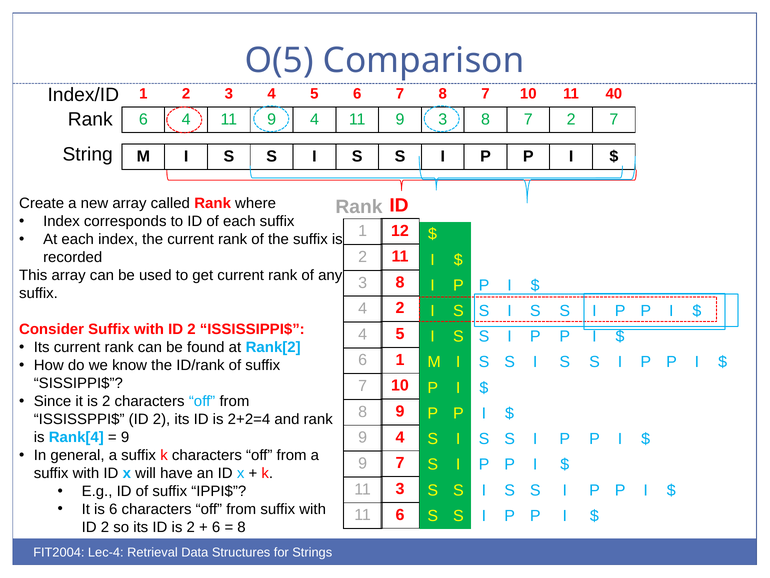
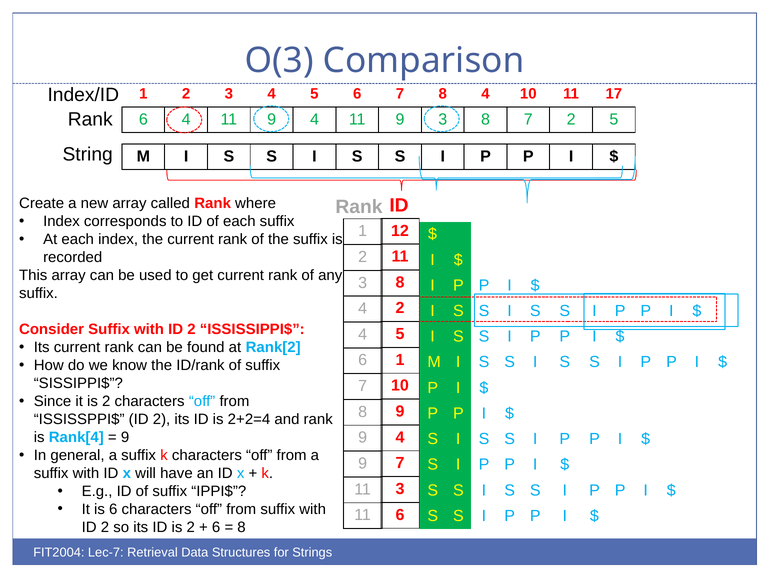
O(5: O(5 -> O(3
7 8 7: 7 -> 4
40: 40 -> 17
7 2 7: 7 -> 5
Lec-4: Lec-4 -> Lec-7
